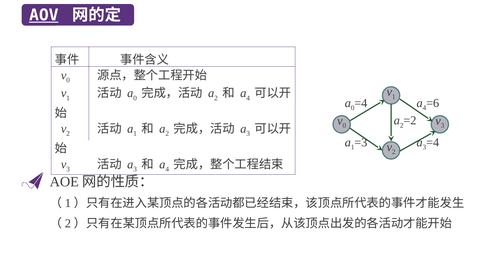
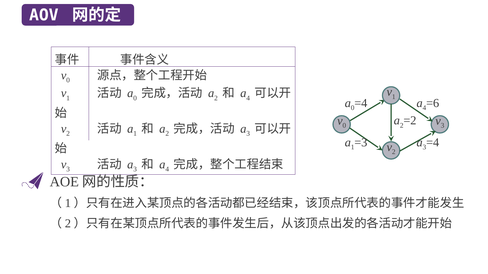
AOV underline: present -> none
